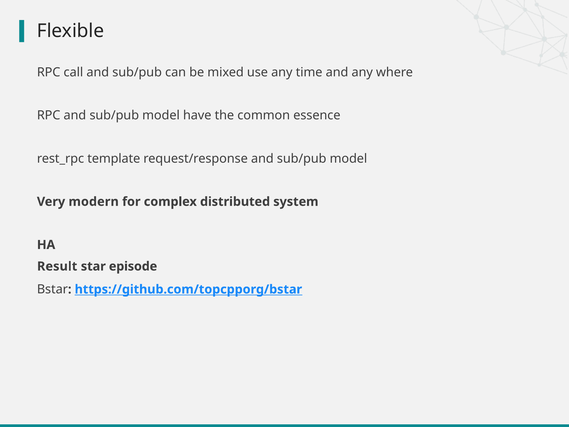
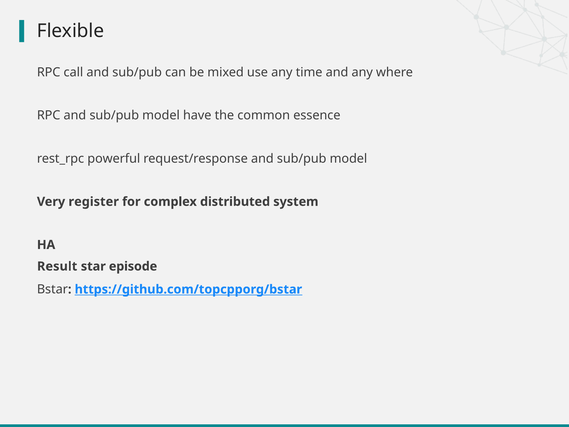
template: template -> powerful
modern: modern -> register
